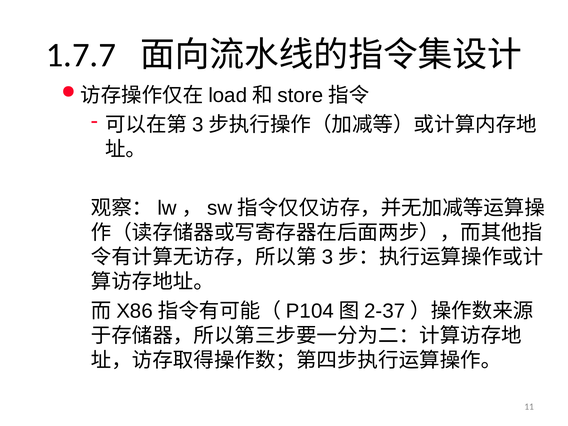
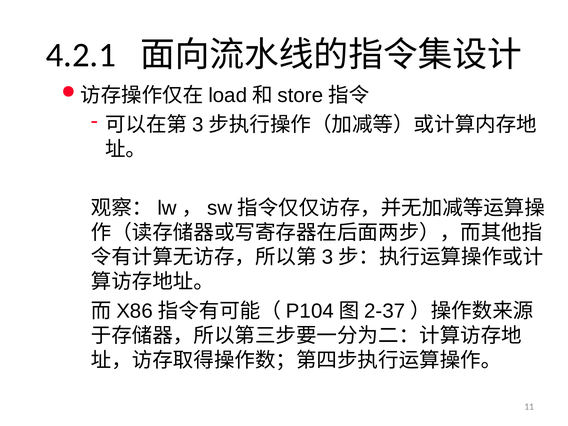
1.7.7: 1.7.7 -> 4.2.1
